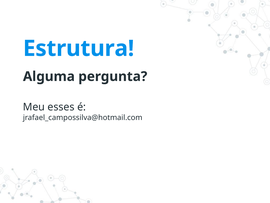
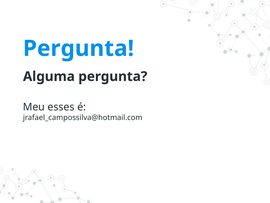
Estrutura at (79, 48): Estrutura -> Pergunta
